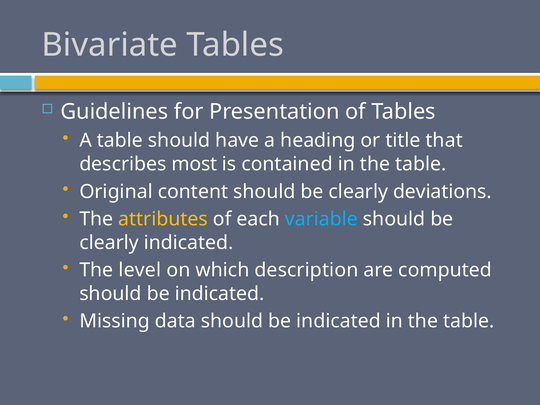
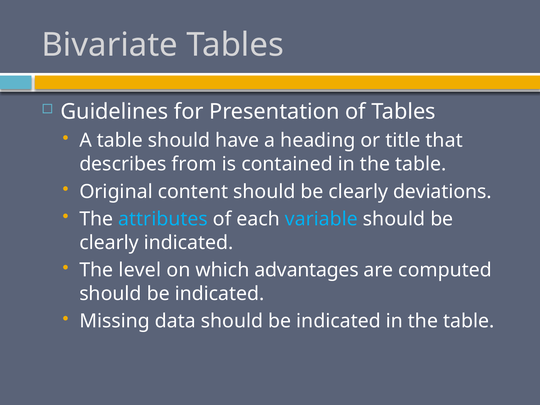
most: most -> from
attributes colour: yellow -> light blue
description: description -> advantages
